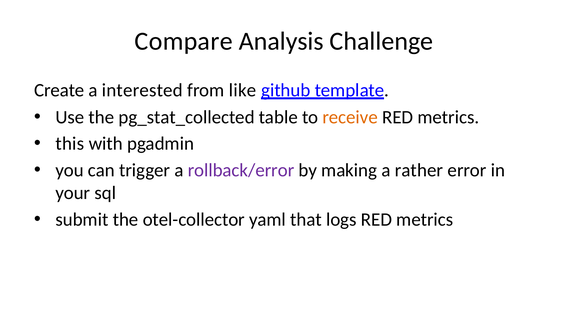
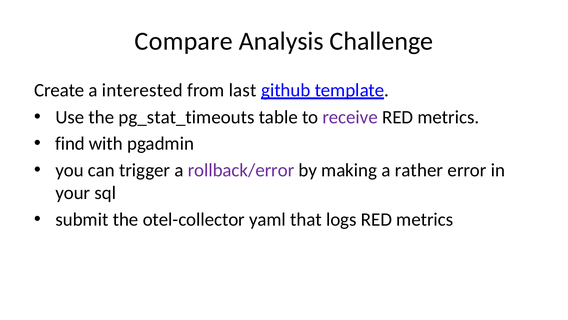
like: like -> last
pg_stat_collected: pg_stat_collected -> pg_stat_timeouts
receive colour: orange -> purple
this: this -> find
